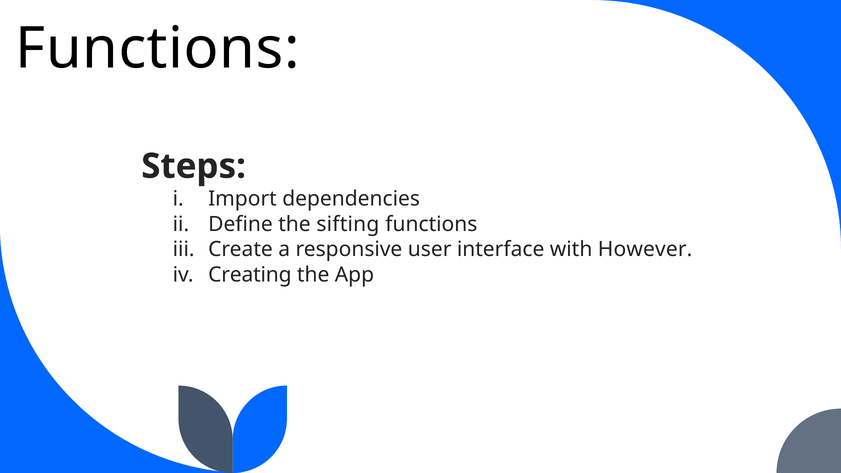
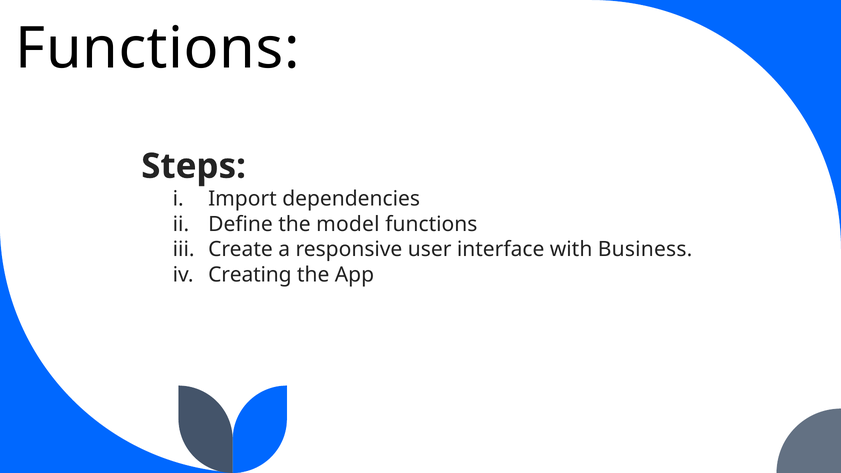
sifting: sifting -> model
However: However -> Business
